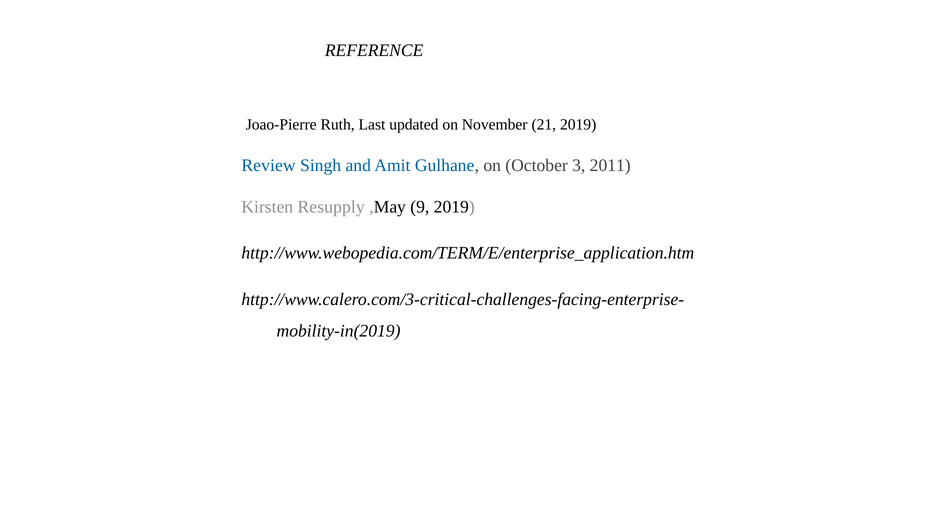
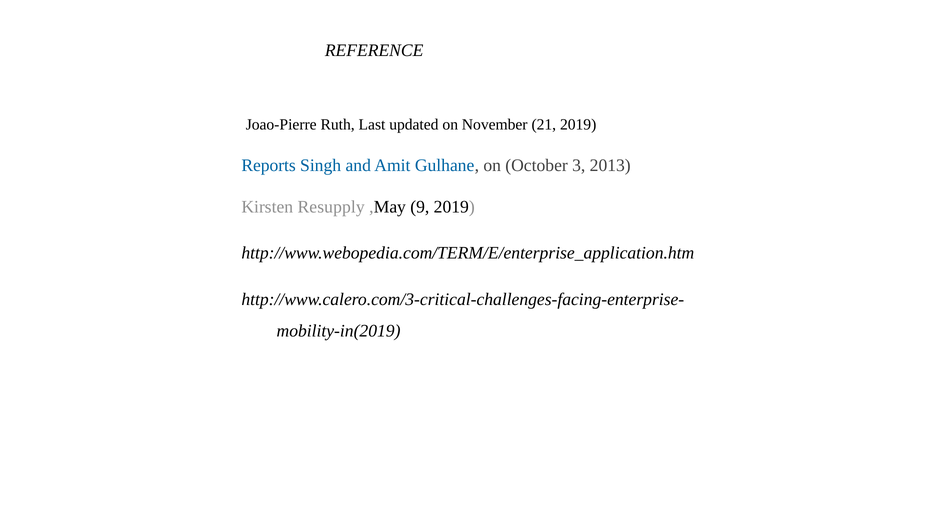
Review: Review -> Reports
2011: 2011 -> 2013
